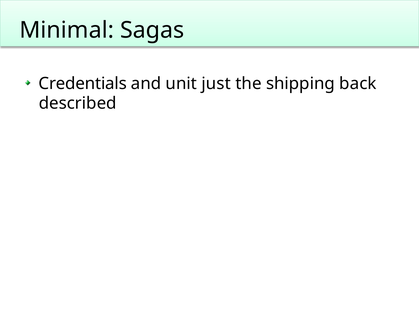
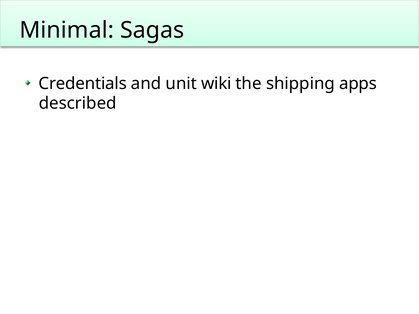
just: just -> wiki
back: back -> apps
